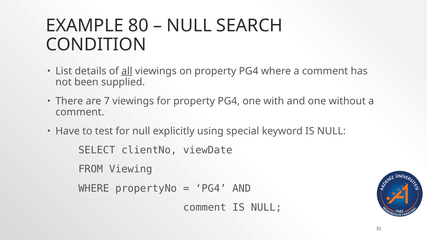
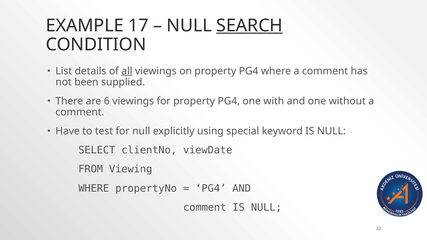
80: 80 -> 17
SEARCH underline: none -> present
7: 7 -> 6
